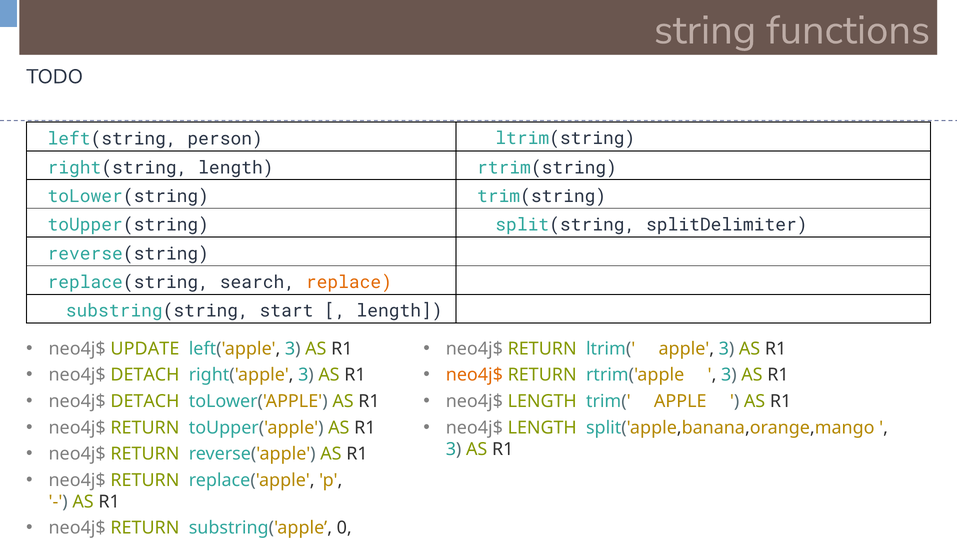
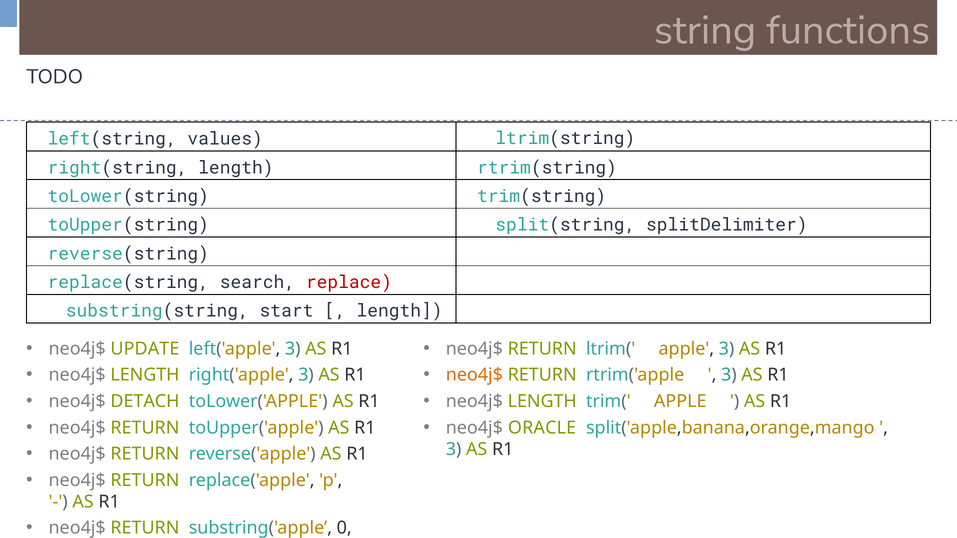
person: person -> values
replace colour: orange -> red
DETACH at (145, 375): DETACH -> LENGTH
LENGTH at (542, 428): LENGTH -> ORACLE
